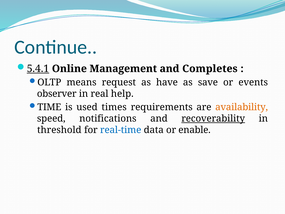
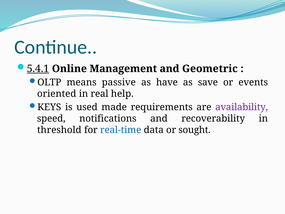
Completes: Completes -> Geometric
request: request -> passive
observer: observer -> oriented
TIME: TIME -> KEYS
times: times -> made
availability colour: orange -> purple
recoverability underline: present -> none
enable: enable -> sought
